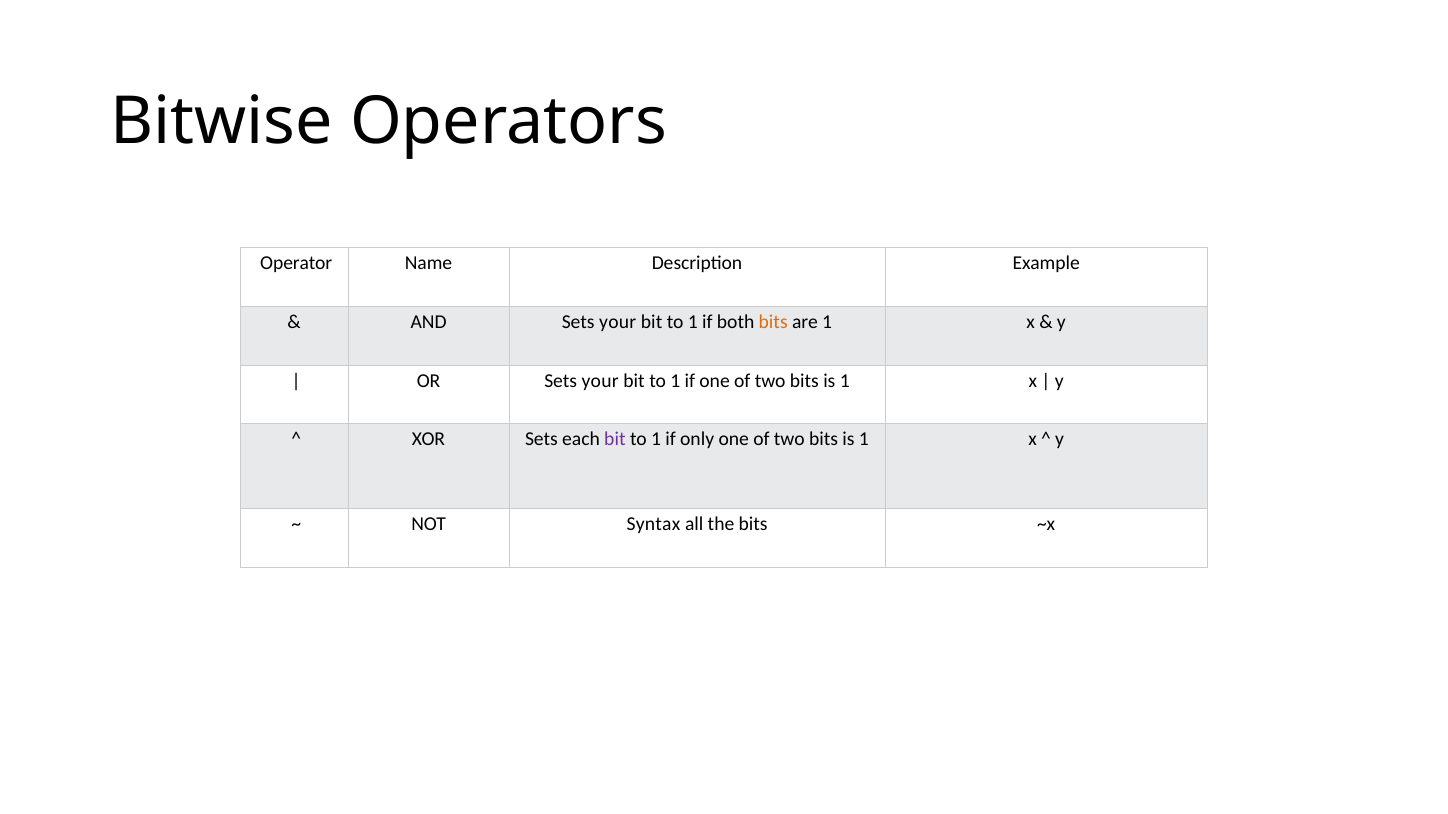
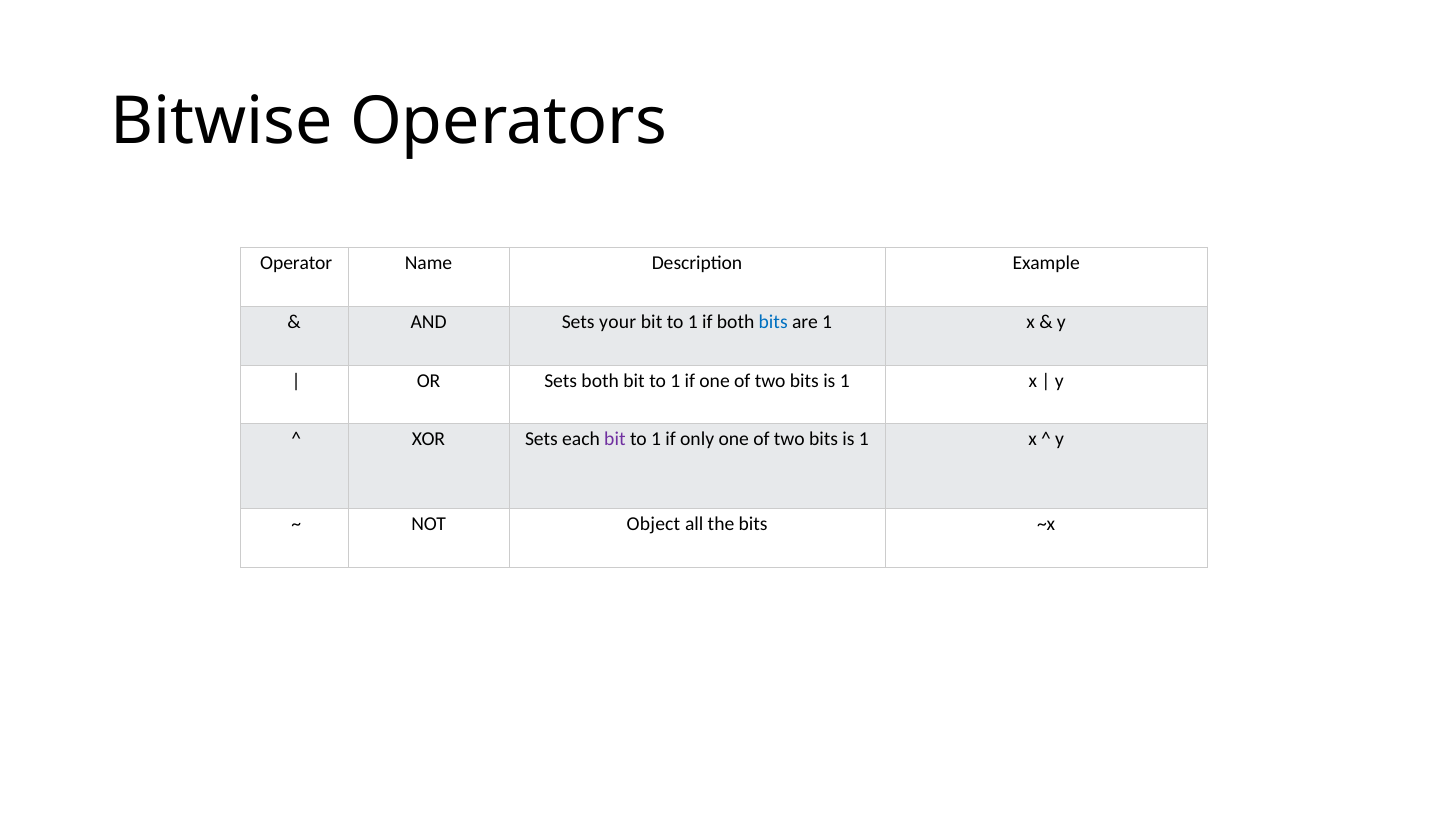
bits at (773, 322) colour: orange -> blue
OR Sets your: your -> both
Syntax: Syntax -> Object
